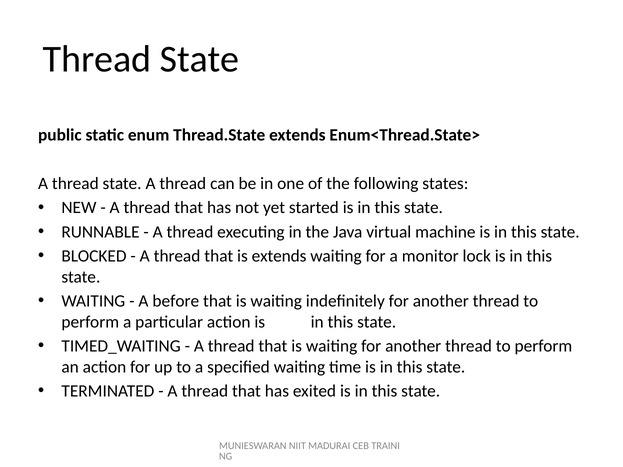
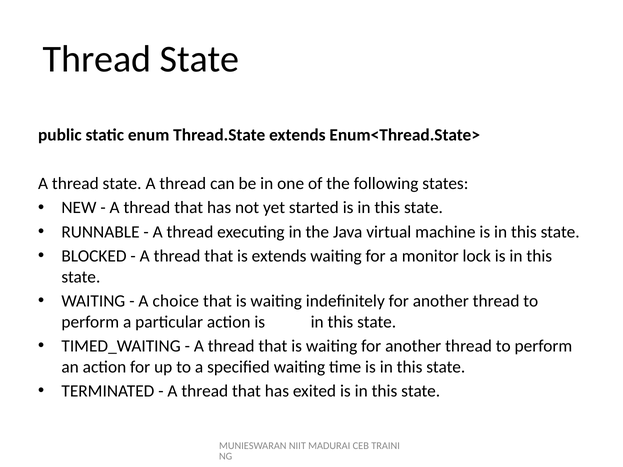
before: before -> choice
